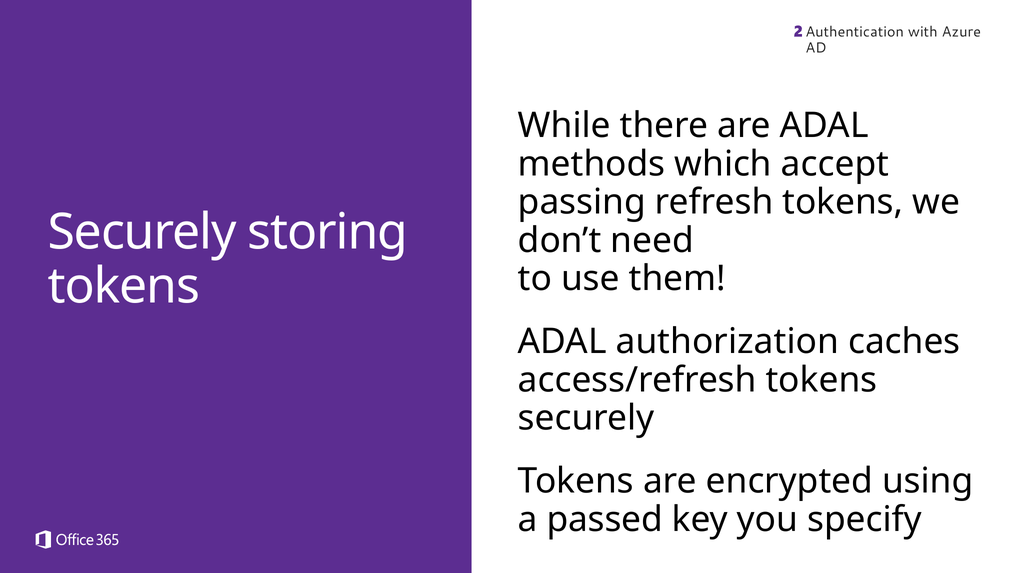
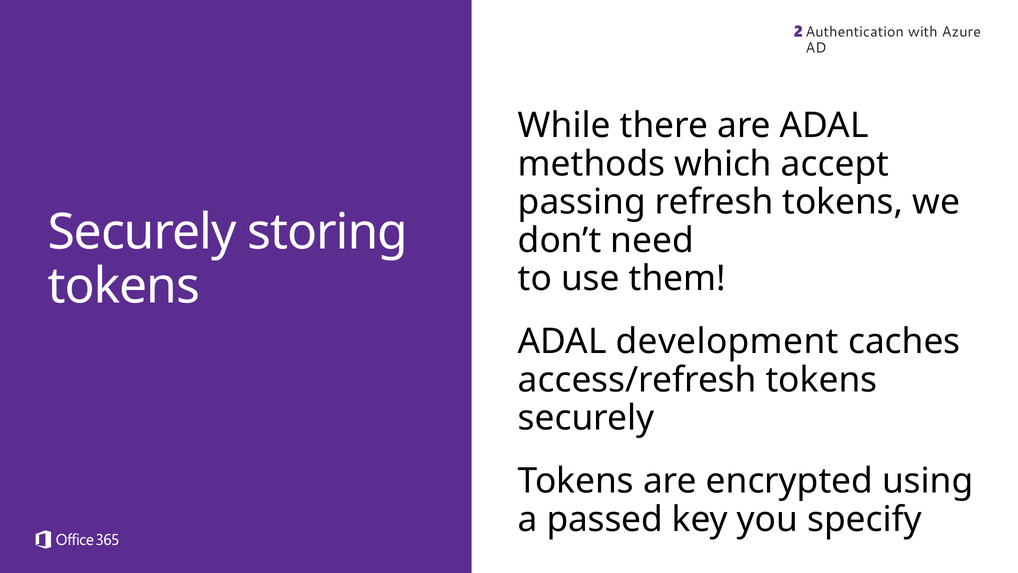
authorization: authorization -> development
